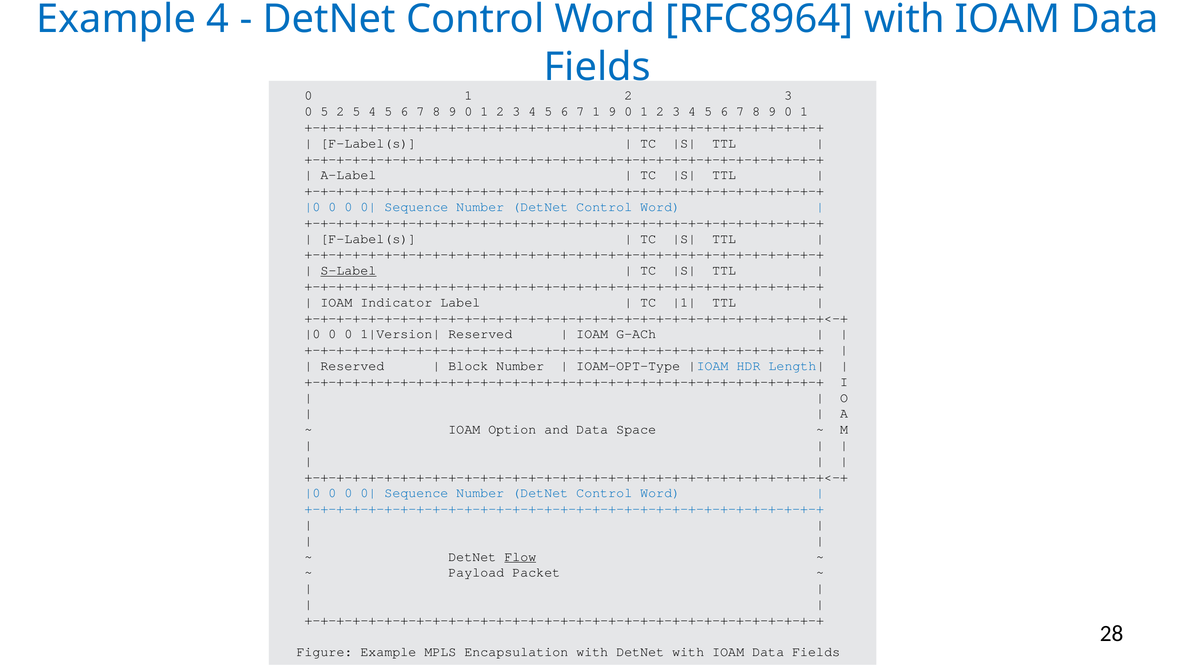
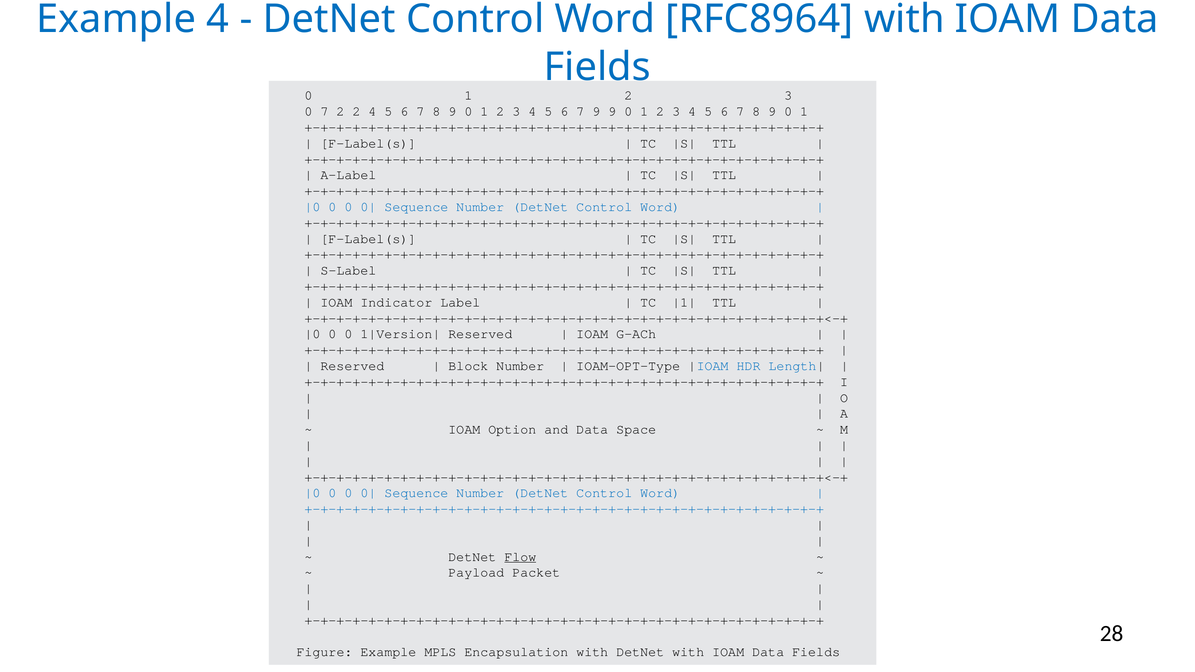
0 5: 5 -> 7
2 5: 5 -> 2
7 1: 1 -> 9
S-Label underline: present -> none
